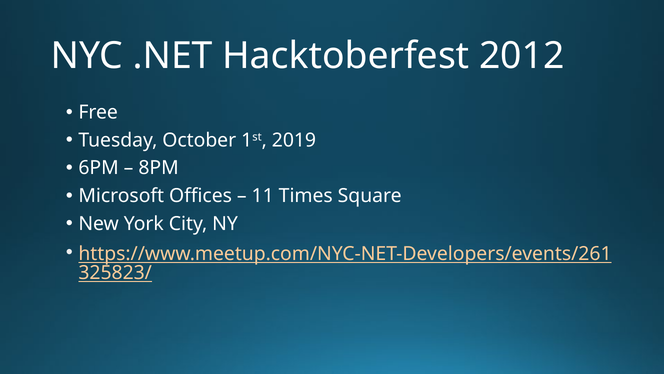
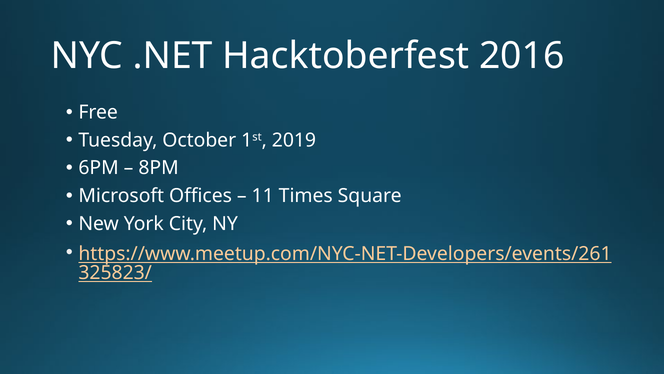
2012: 2012 -> 2016
